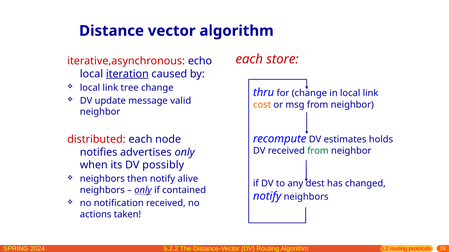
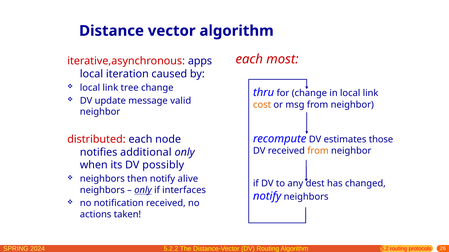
store: store -> most
echo: echo -> apps
iteration underline: present -> none
holds: holds -> those
from at (318, 151) colour: green -> orange
advertises: advertises -> additional
contained: contained -> interfaces
